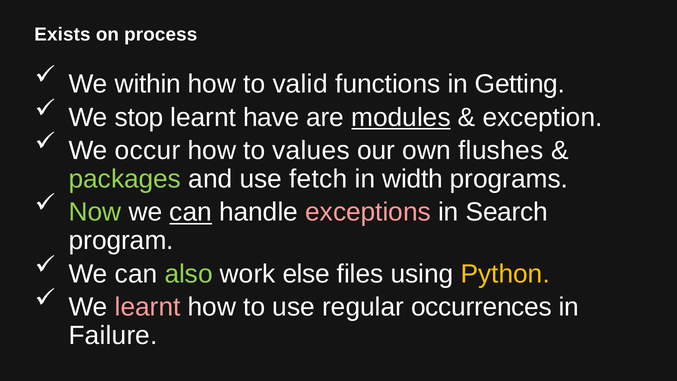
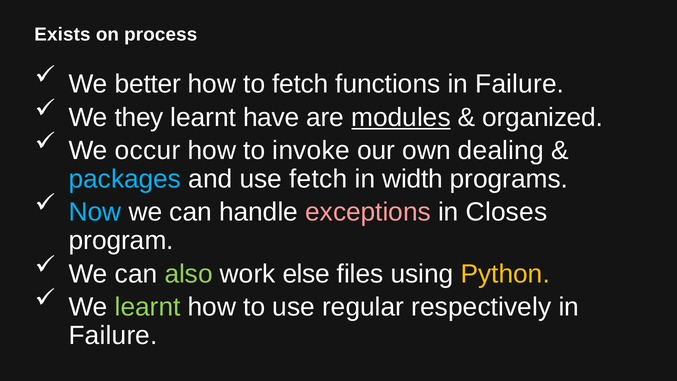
within: within -> better
to valid: valid -> fetch
functions in Getting: Getting -> Failure
stop: stop -> they
exception: exception -> organized
values: values -> invoke
flushes: flushes -> dealing
packages colour: light green -> light blue
Now colour: light green -> light blue
can at (191, 212) underline: present -> none
Search: Search -> Closes
learnt at (148, 307) colour: pink -> light green
occurrences: occurrences -> respectively
